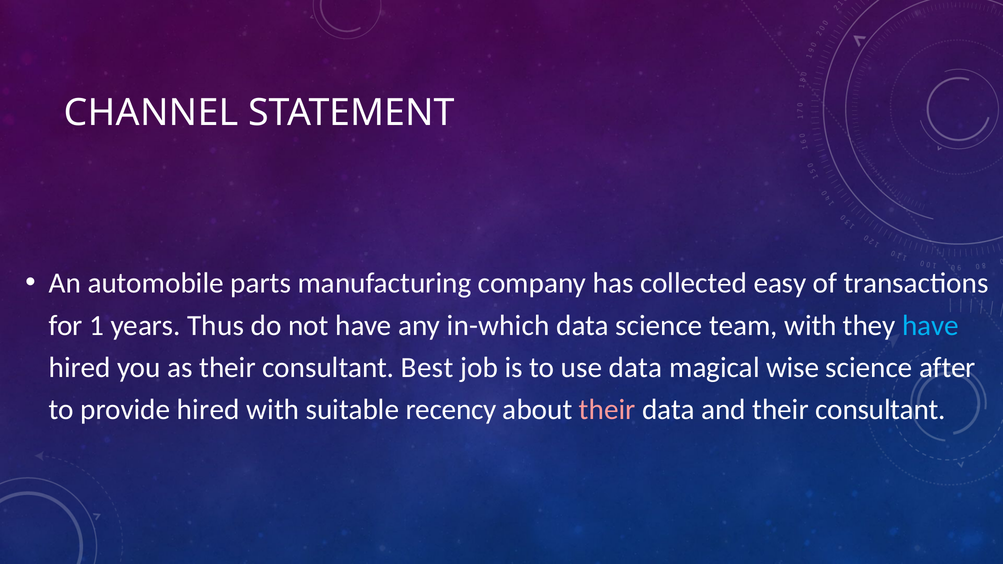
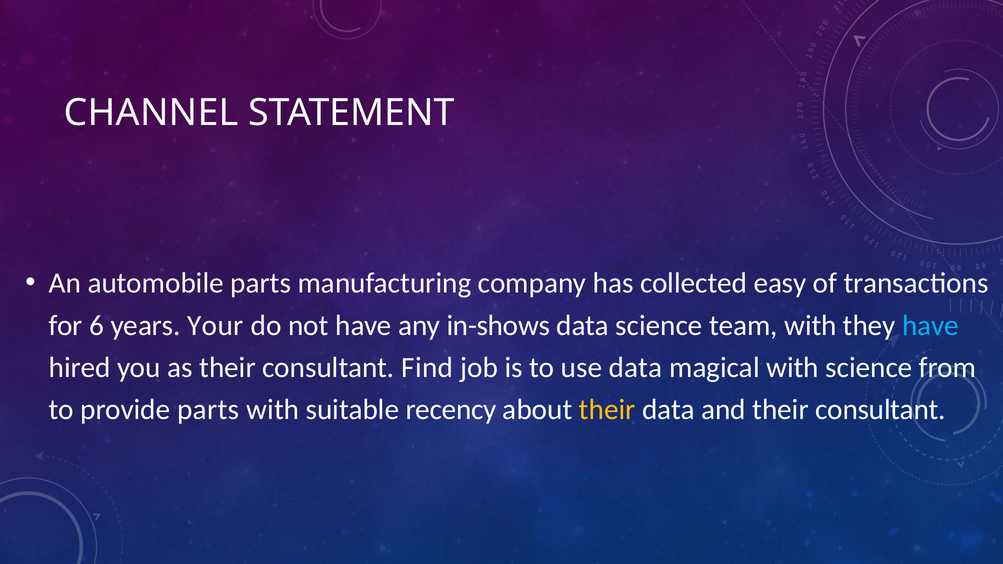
1: 1 -> 6
Thus: Thus -> Your
in-which: in-which -> in-shows
Best: Best -> Find
magical wise: wise -> with
after: after -> from
provide hired: hired -> parts
their at (607, 410) colour: pink -> yellow
